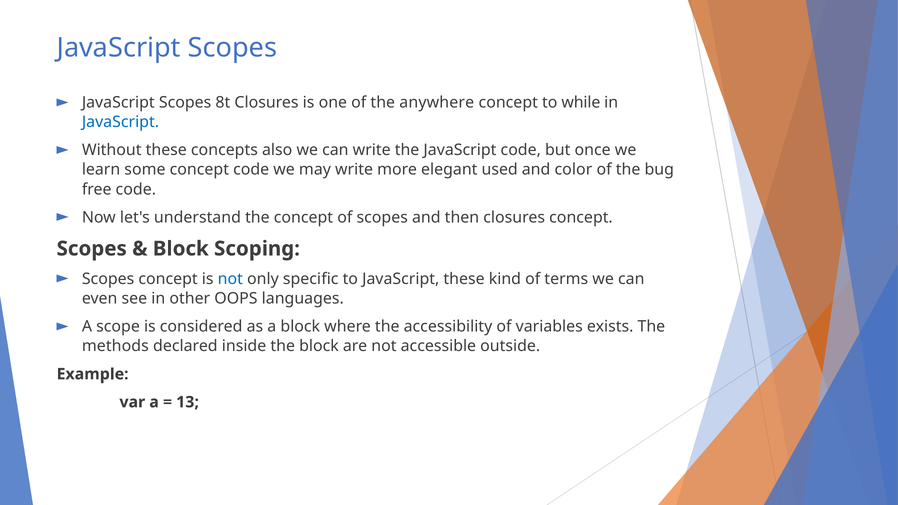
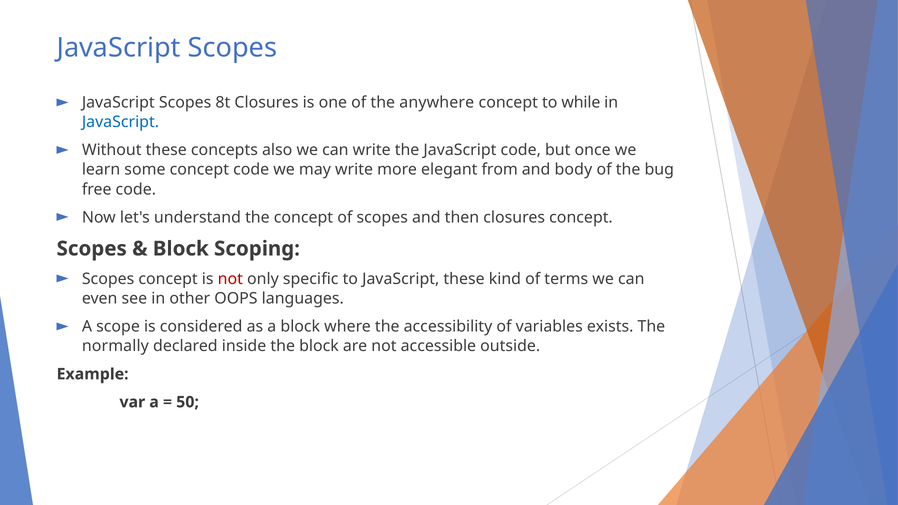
used: used -> from
color: color -> body
not at (230, 279) colour: blue -> red
methods: methods -> normally
13: 13 -> 50
